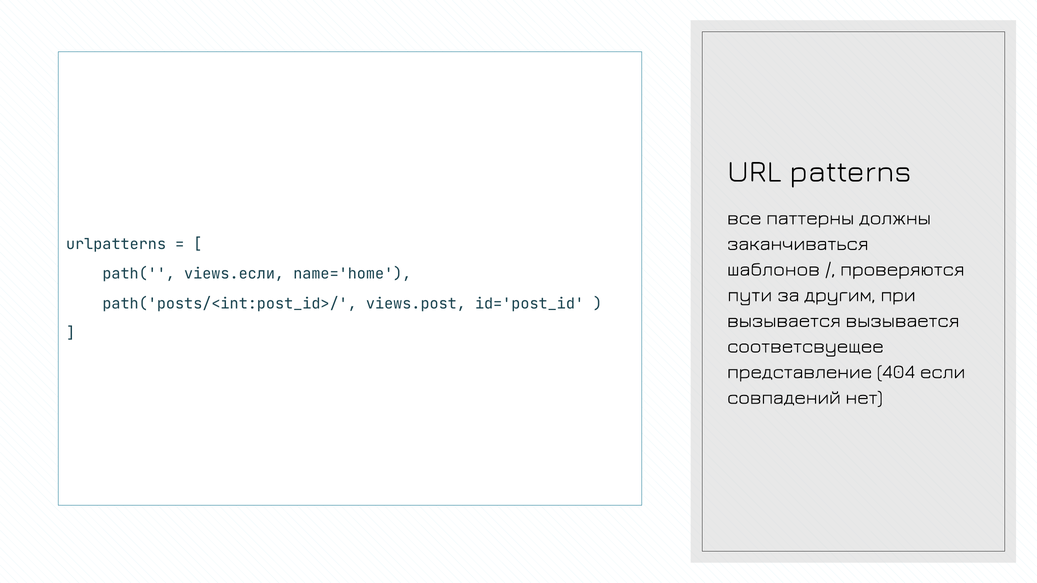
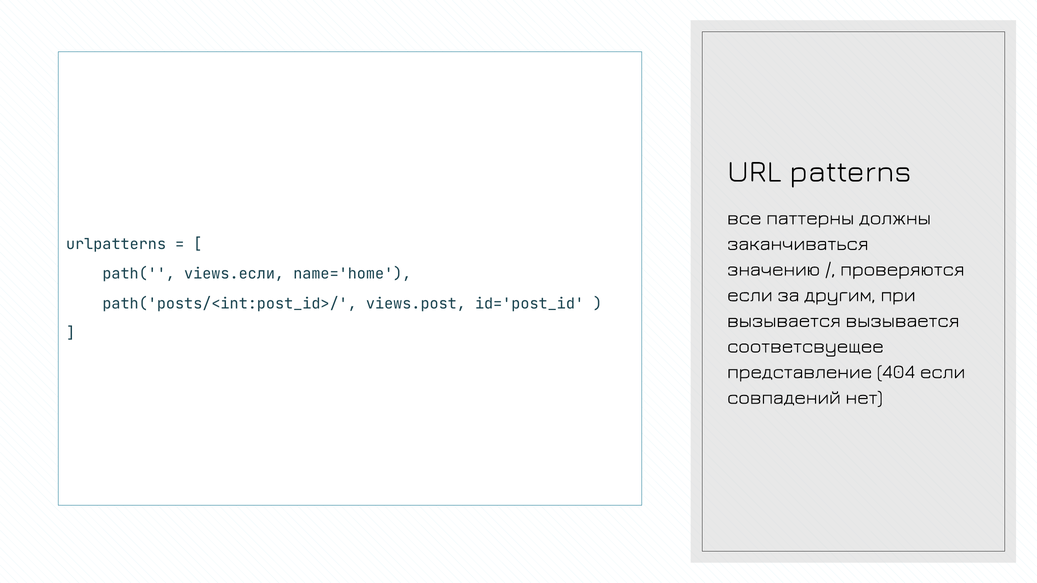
шаблонов: шаблонов -> значению
пути at (750, 295): пути -> если
